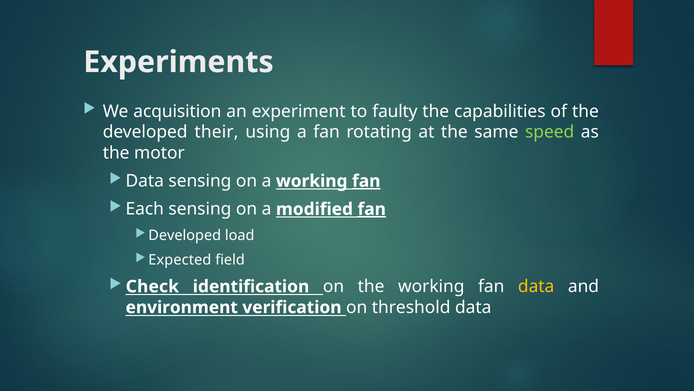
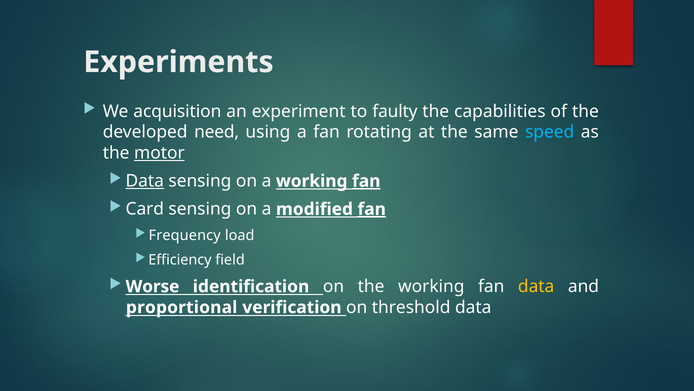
their: their -> need
speed colour: light green -> light blue
motor underline: none -> present
Data at (145, 181) underline: none -> present
Each: Each -> Card
Developed at (185, 235): Developed -> Frequency
Expected: Expected -> Efficiency
Check: Check -> Worse
environment: environment -> proportional
